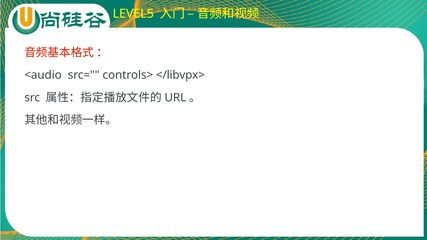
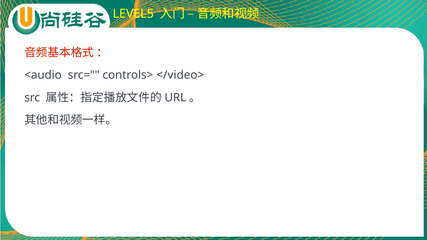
</libvpx>: </libvpx> -> </video>
